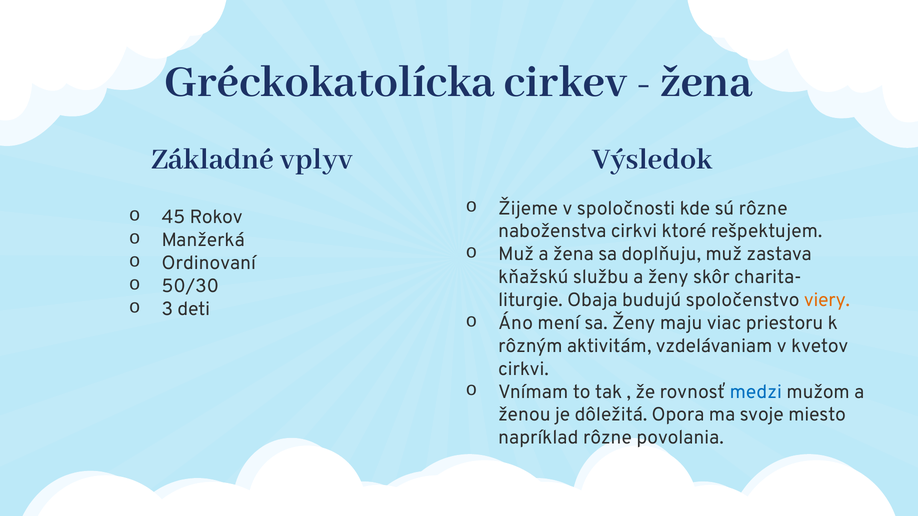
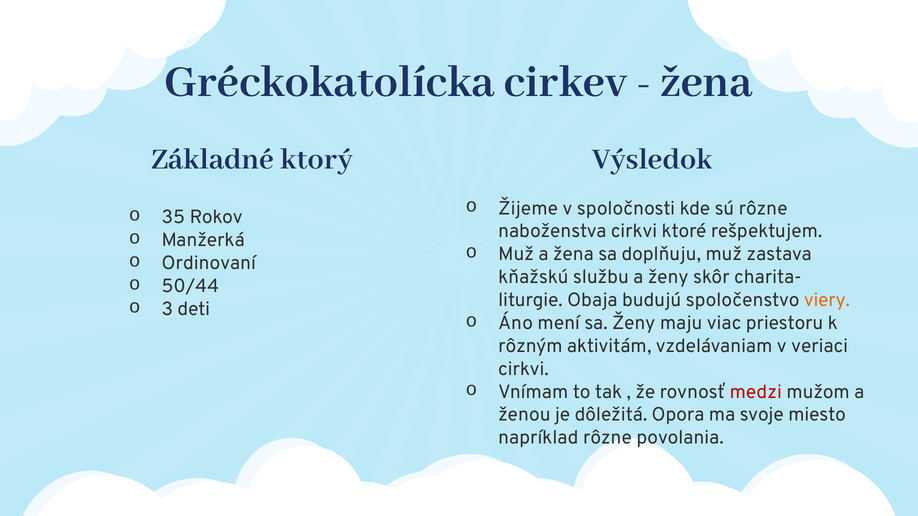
vplyv: vplyv -> ktorý
45: 45 -> 35
50/30: 50/30 -> 50/44
kvetov: kvetov -> veriaci
medzi colour: blue -> red
